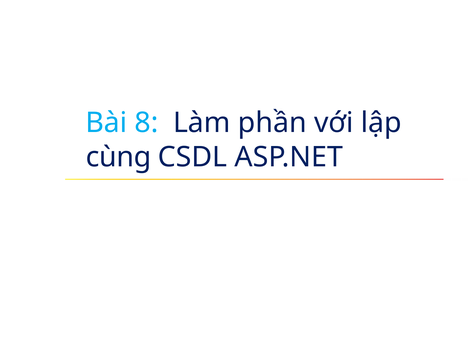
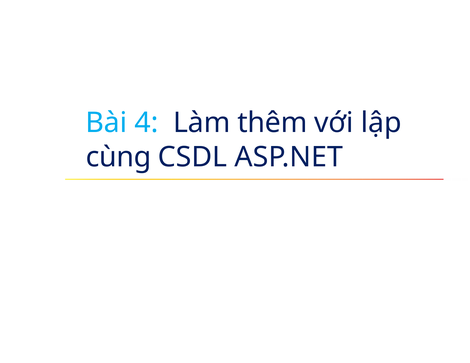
8: 8 -> 4
phần: phần -> thêm
